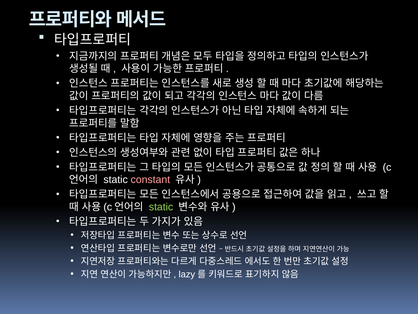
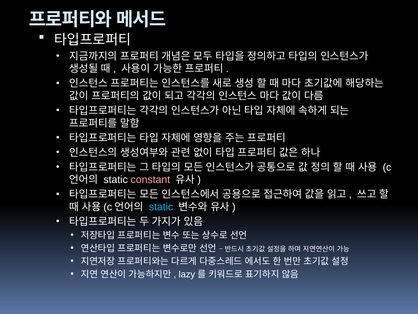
static at (161, 207) colour: light green -> light blue
